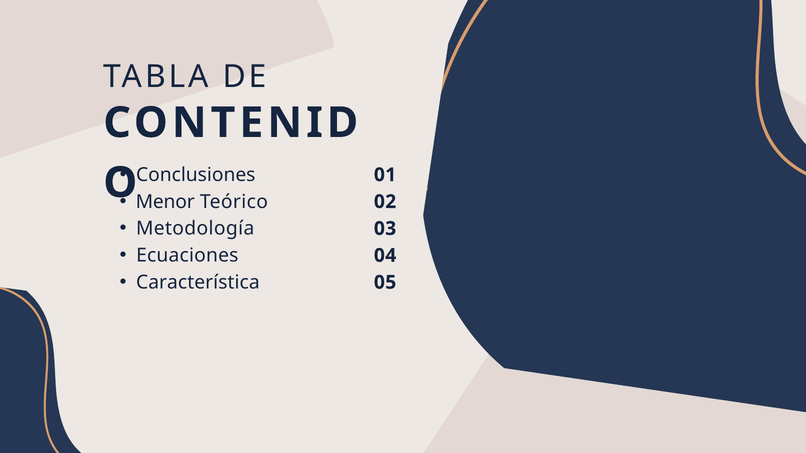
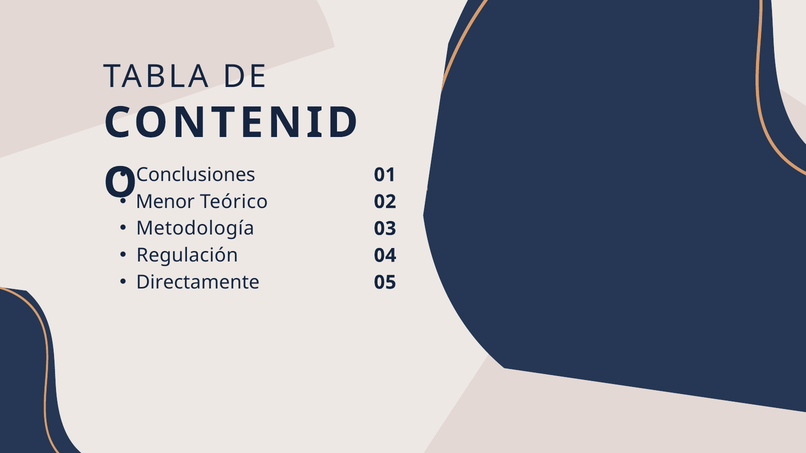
Ecuaciones: Ecuaciones -> Regulación
Característica: Característica -> Directamente
